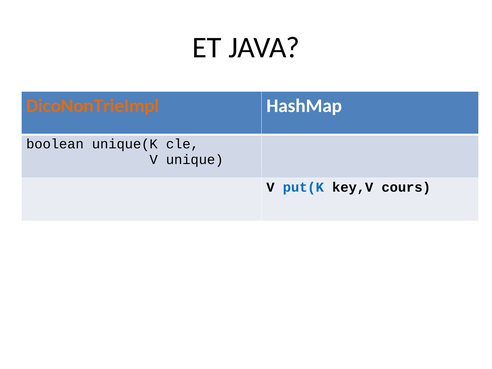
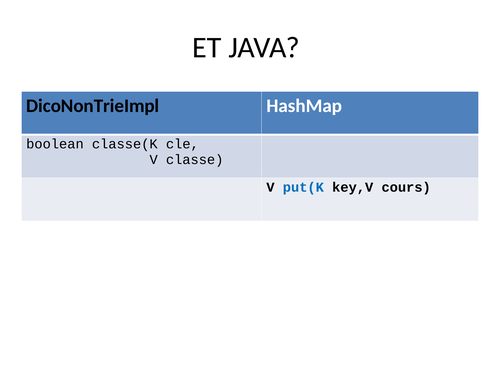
DicoNonTrieImpl colour: orange -> black
unique(K: unique(K -> classe(K
unique: unique -> classe
